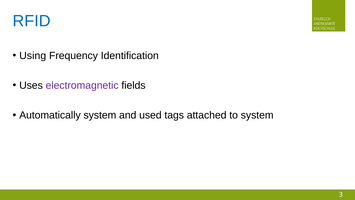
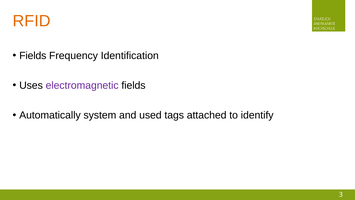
RFID colour: blue -> orange
Using at (33, 56): Using -> Fields
to system: system -> identify
